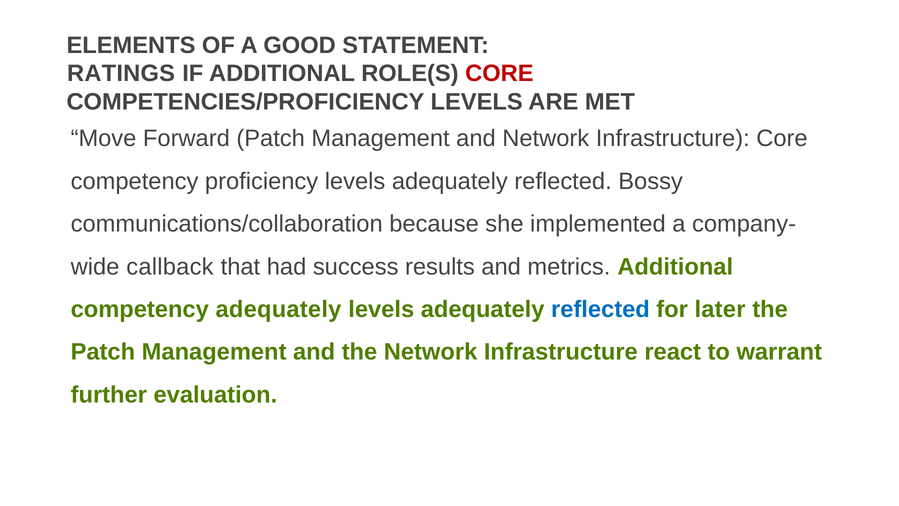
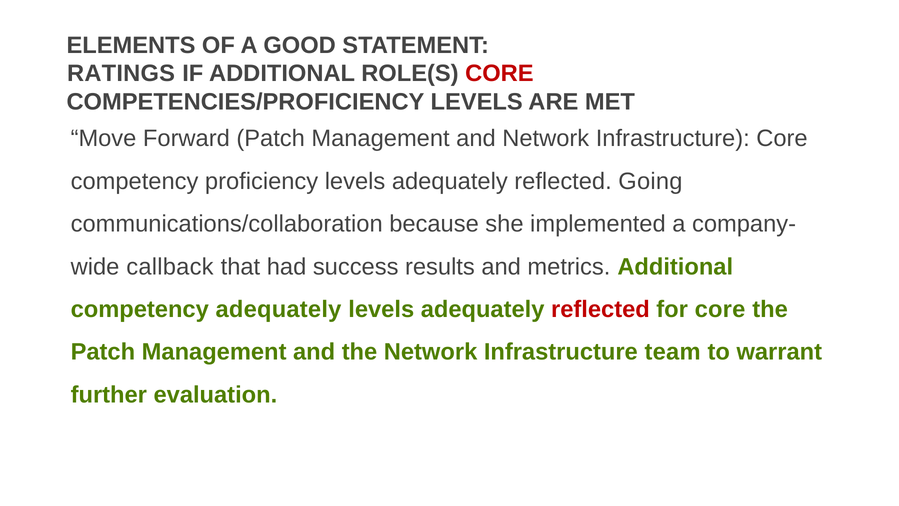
Bossy: Bossy -> Going
reflected at (600, 309) colour: blue -> red
for later: later -> core
react: react -> team
